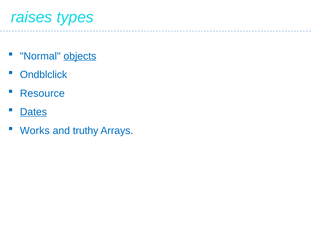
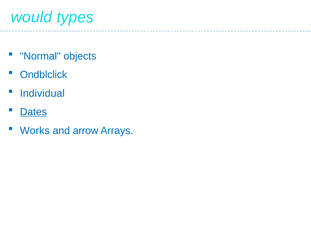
raises: raises -> would
objects underline: present -> none
Resource: Resource -> Individual
truthy: truthy -> arrow
